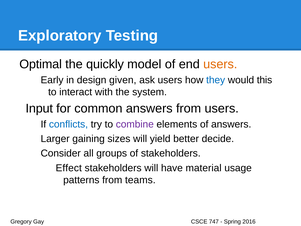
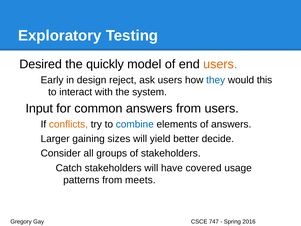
Optimal: Optimal -> Desired
given: given -> reject
conflicts colour: blue -> orange
combine colour: purple -> blue
Effect: Effect -> Catch
material: material -> covered
teams: teams -> meets
